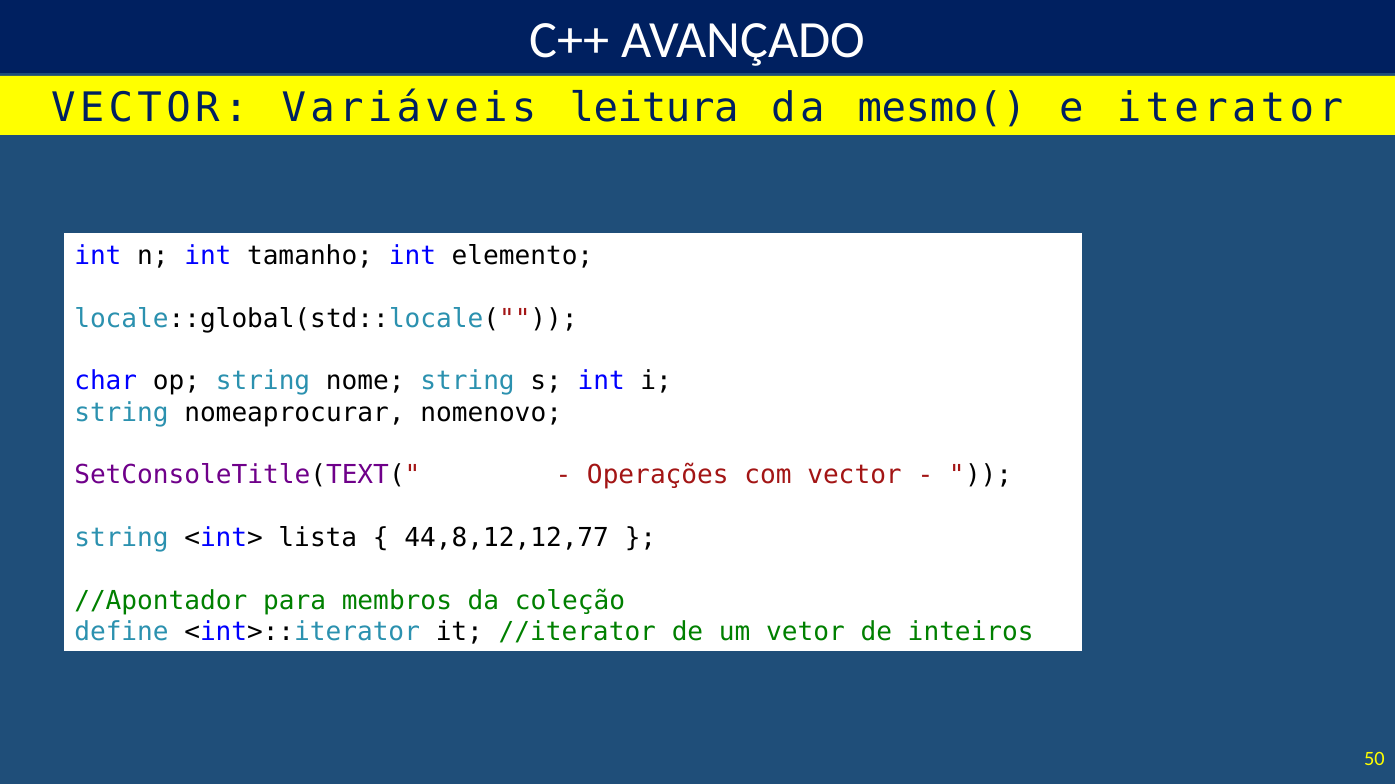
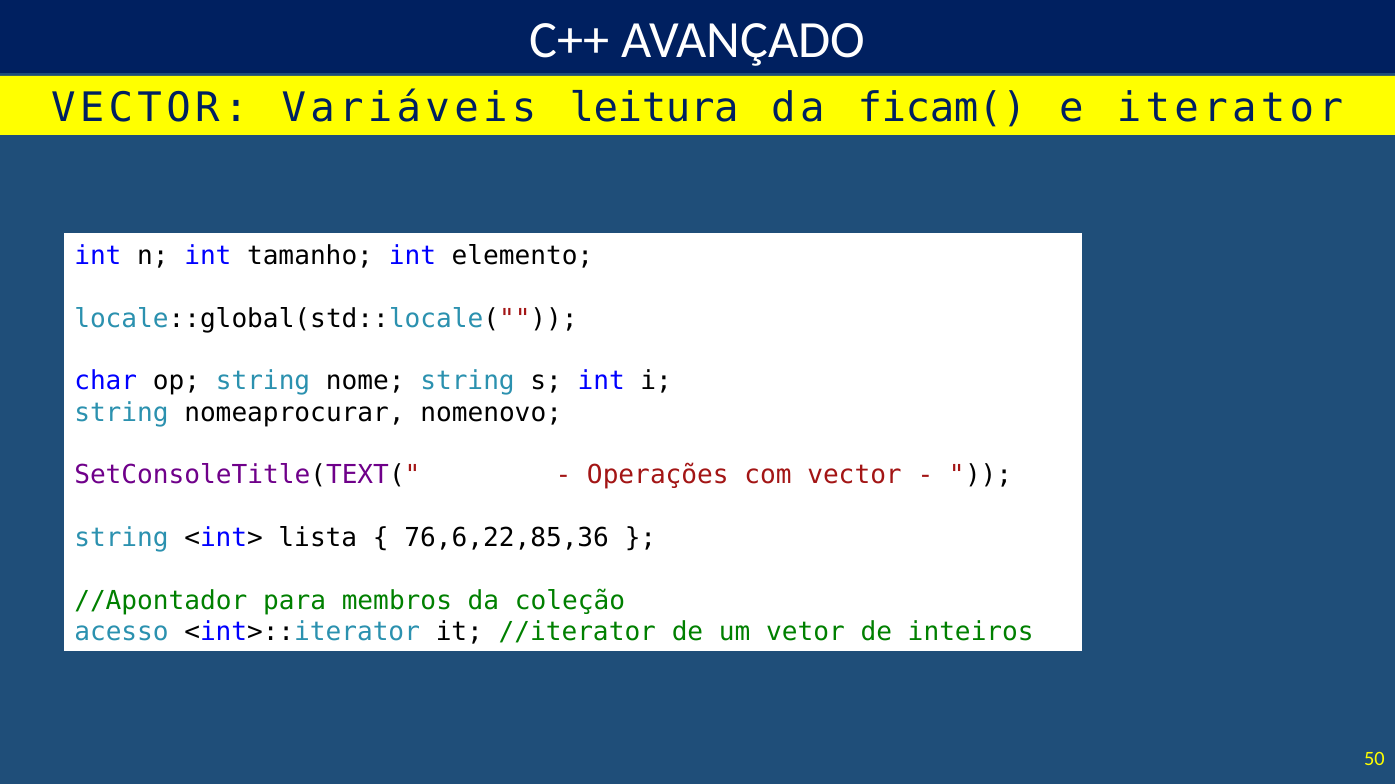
mesmo(: mesmo( -> ficam(
44,8,12,12,77: 44,8,12,12,77 -> 76,6,22,85,36
define: define -> acesso
